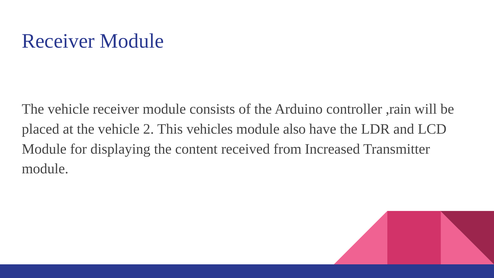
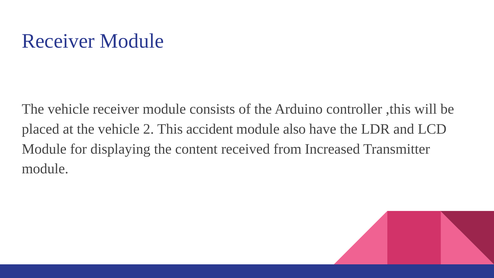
,rain: ,rain -> ,this
vehicles: vehicles -> accident
